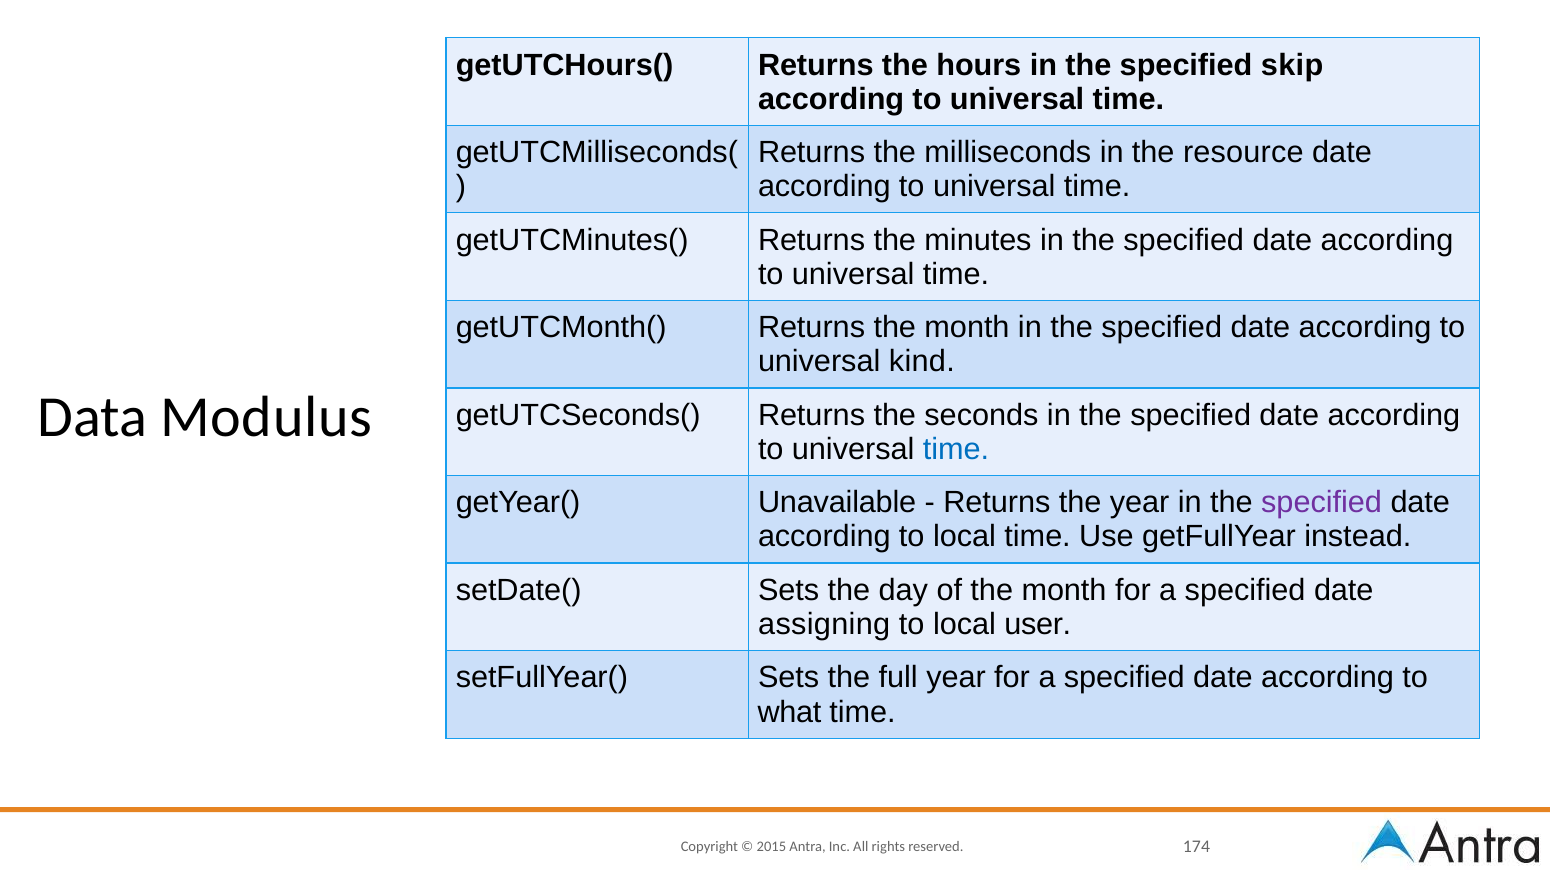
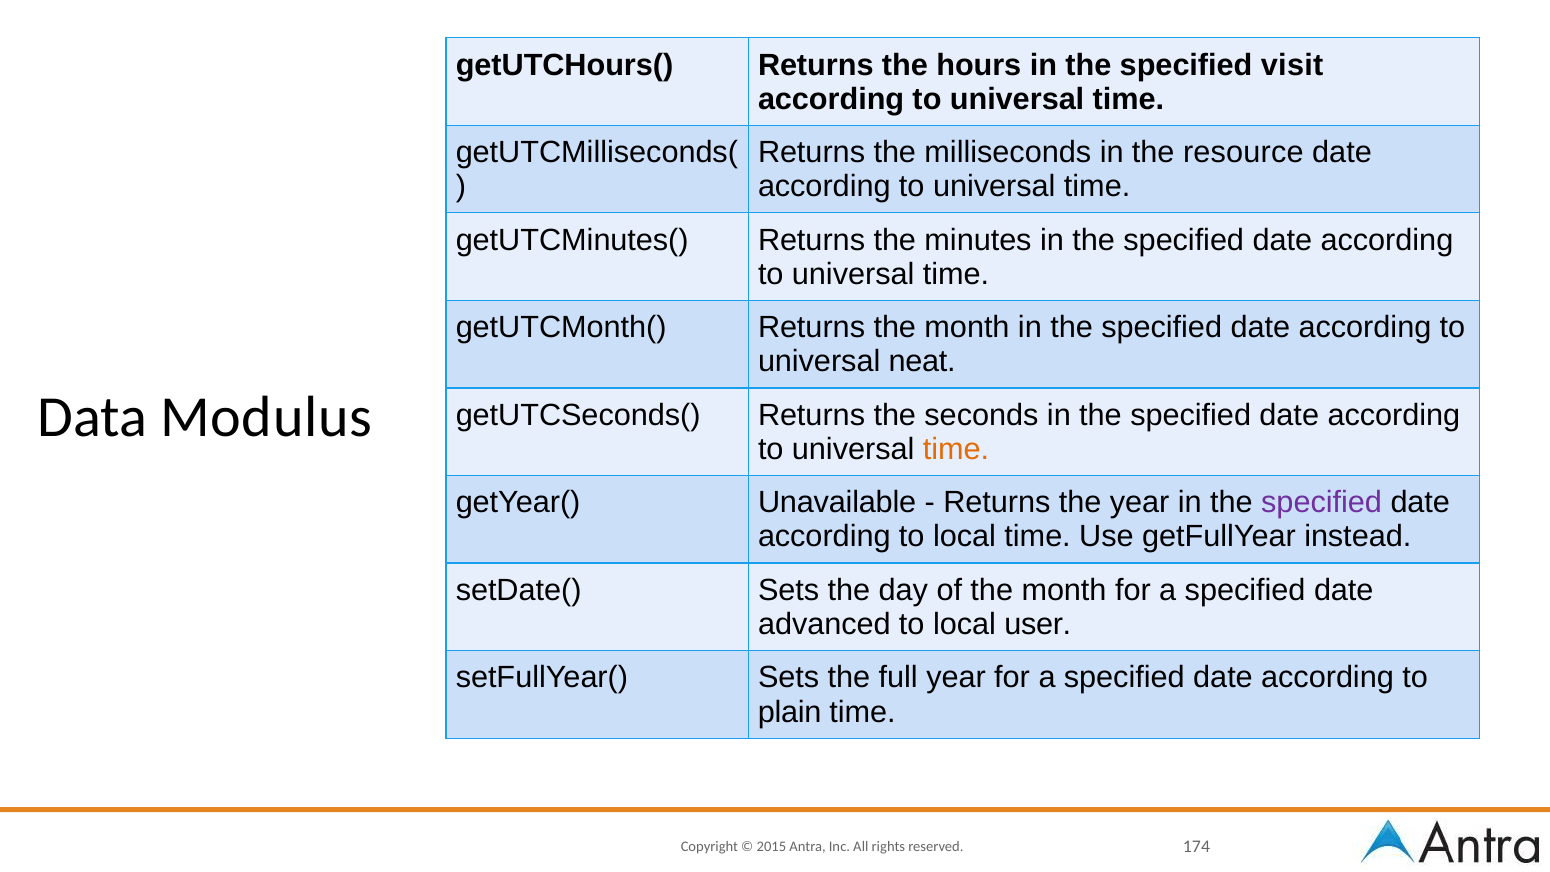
skip: skip -> visit
kind: kind -> neat
time at (956, 449) colour: blue -> orange
assigning: assigning -> advanced
what: what -> plain
